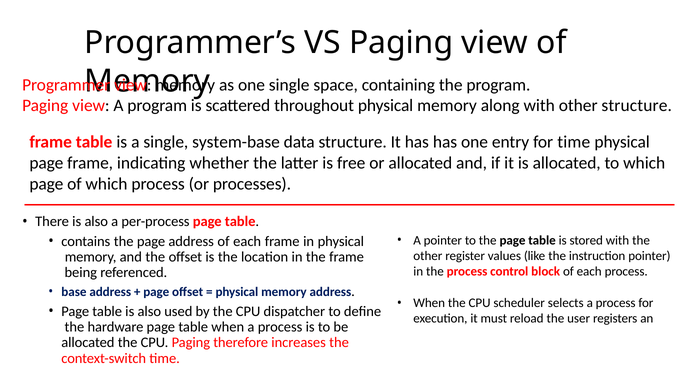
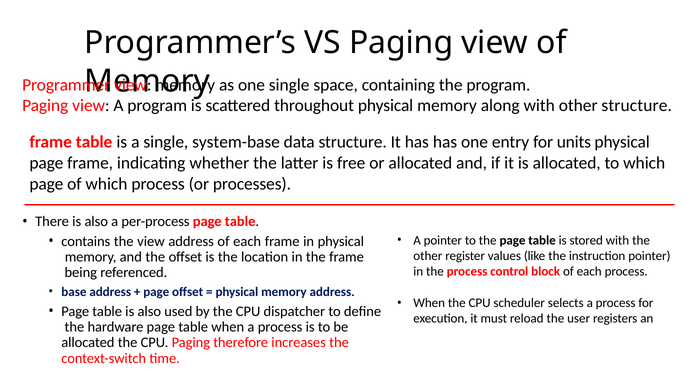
for time: time -> units
contains the page: page -> view
